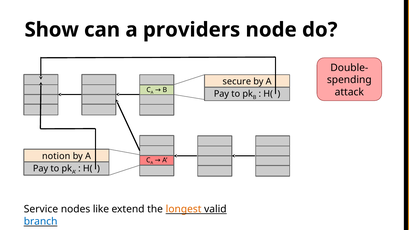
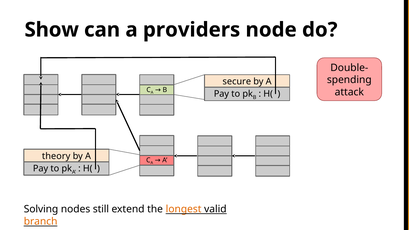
notion: notion -> theory
Service: Service -> Solving
like: like -> still
branch colour: blue -> orange
